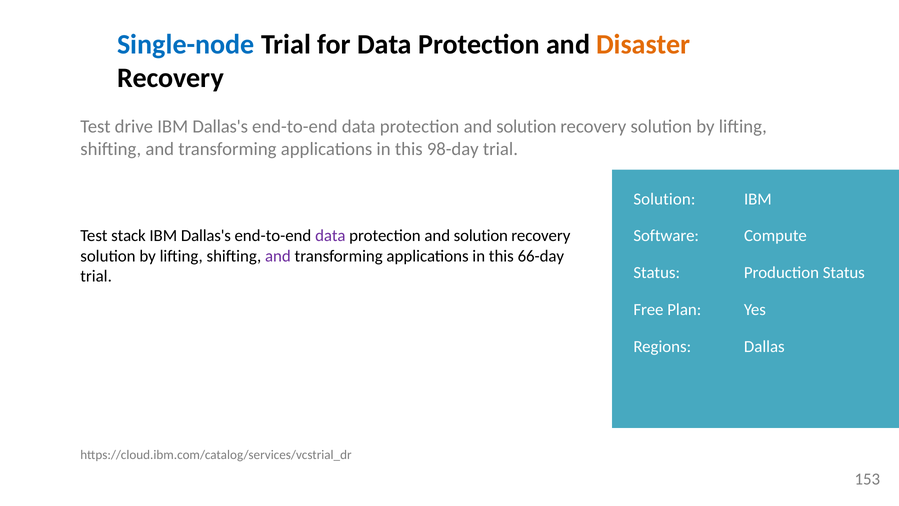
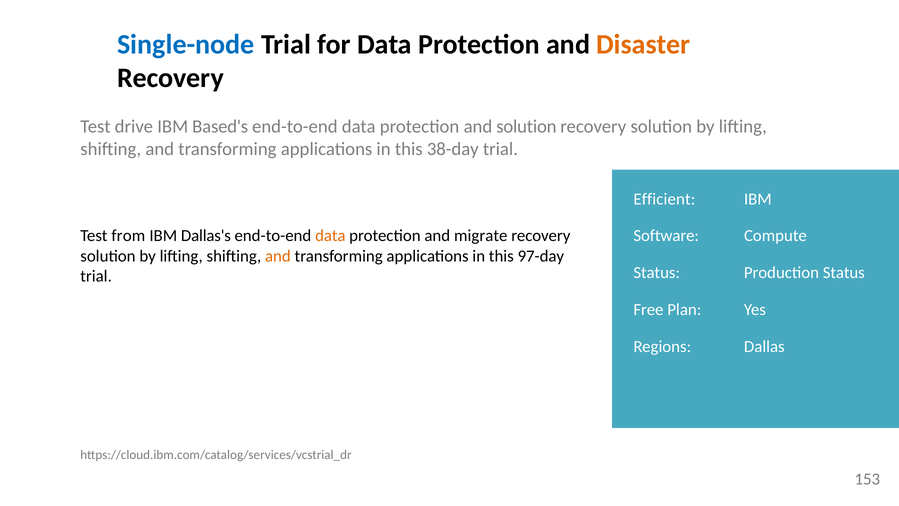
drive IBM Dallas's: Dallas's -> Based's
98-day: 98-day -> 38-day
Solution at (664, 199): Solution -> Efficient
stack: stack -> from
data at (330, 236) colour: purple -> orange
solution at (481, 236): solution -> migrate
and at (278, 256) colour: purple -> orange
66-day: 66-day -> 97-day
